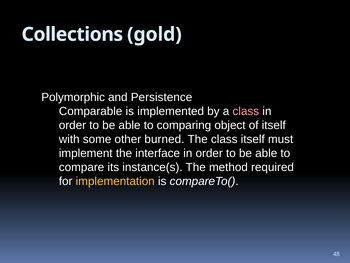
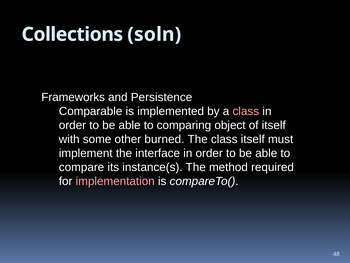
gold: gold -> soln
Polymorphic: Polymorphic -> Frameworks
implementation colour: yellow -> pink
